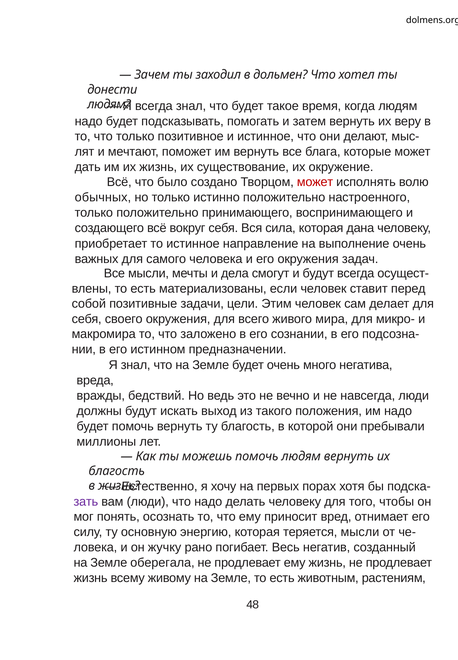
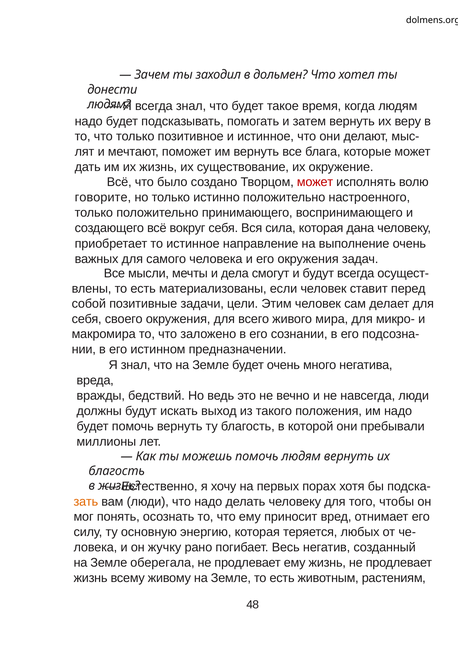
обычных: обычных -> говорите
зать colour: purple -> orange
теряется мысли: мысли -> любых
